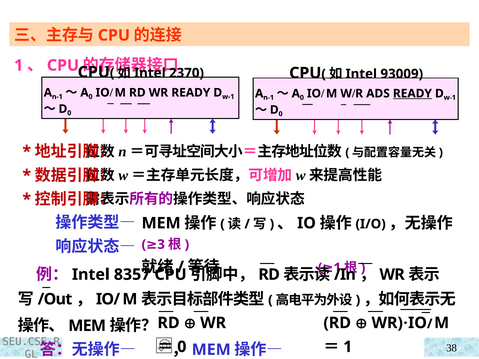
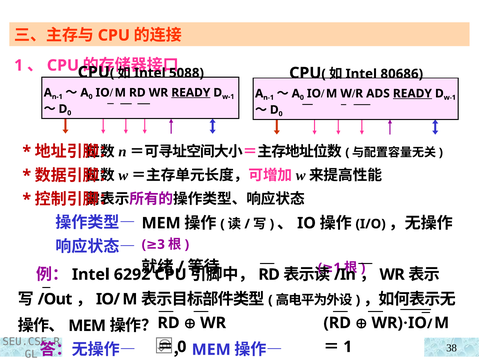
2370: 2370 -> 5088
93009: 93009 -> 80686
READY at (191, 93) underline: none -> present
8357: 8357 -> 6292
